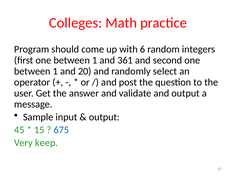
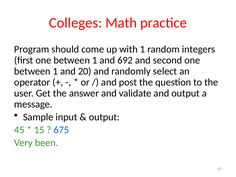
with 6: 6 -> 1
361: 361 -> 692
keep: keep -> been
